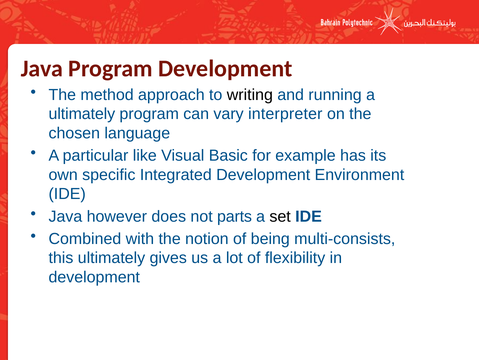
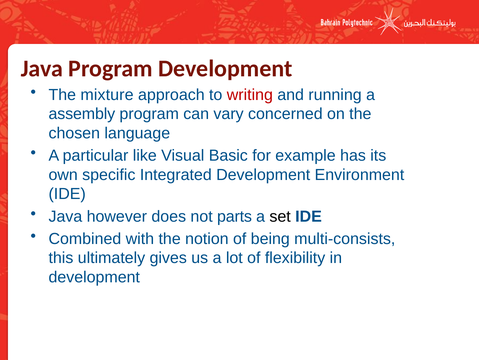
method: method -> mixture
writing colour: black -> red
ultimately at (82, 114): ultimately -> assembly
interpreter: interpreter -> concerned
